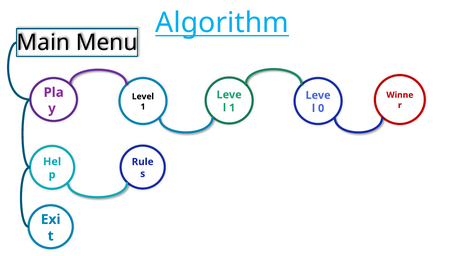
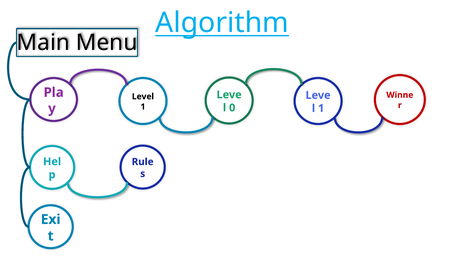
1 at (232, 108): 1 -> 0
0 at (321, 108): 0 -> 1
